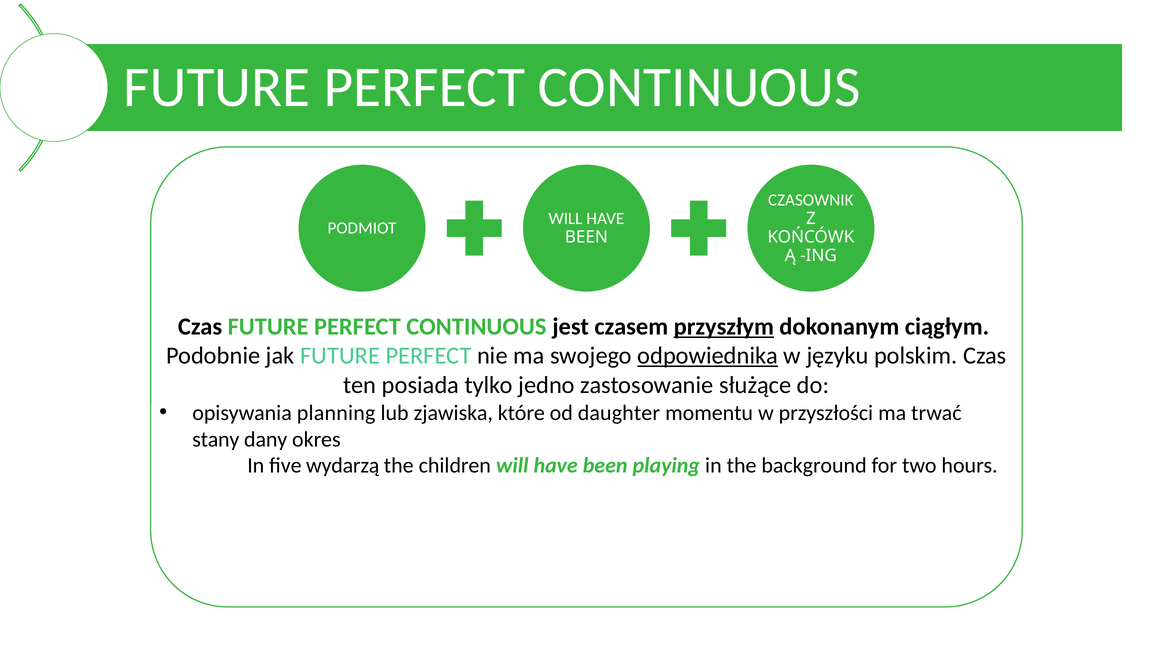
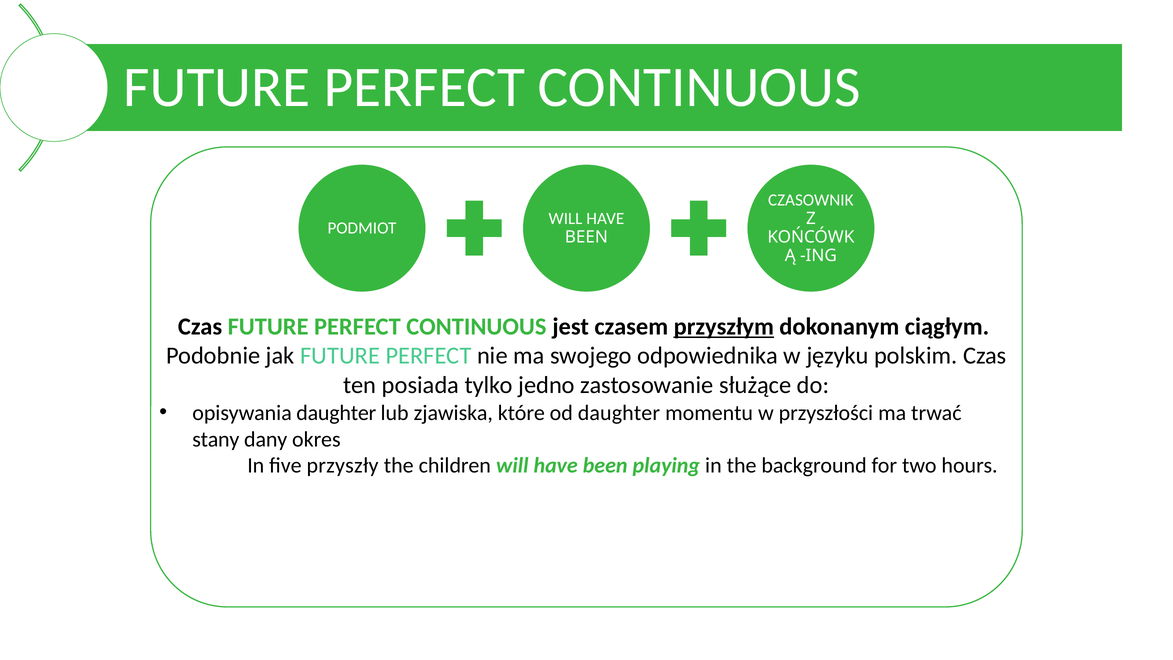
odpowiednika underline: present -> none
opisywania planning: planning -> daughter
wydarzą: wydarzą -> przyszły
